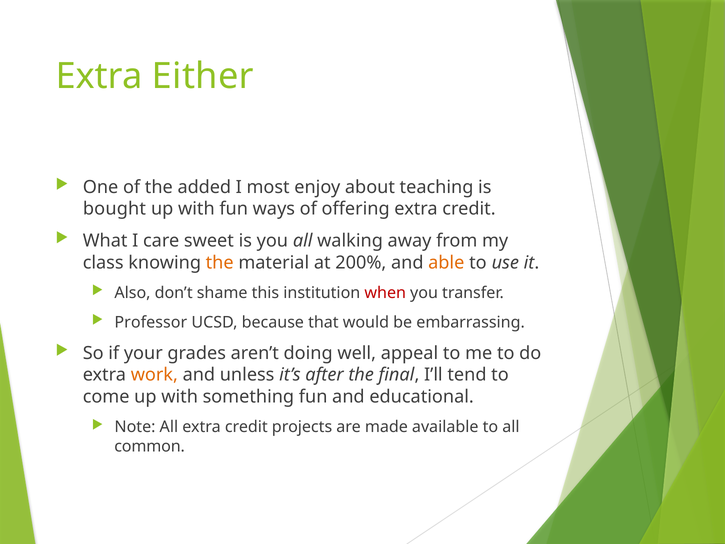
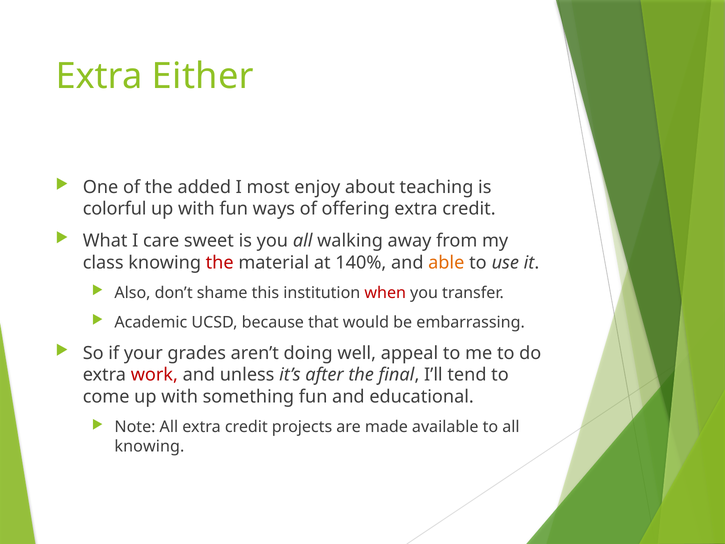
bought: bought -> colorful
the at (220, 262) colour: orange -> red
200%: 200% -> 140%
Professor: Professor -> Academic
work colour: orange -> red
common at (150, 446): common -> knowing
